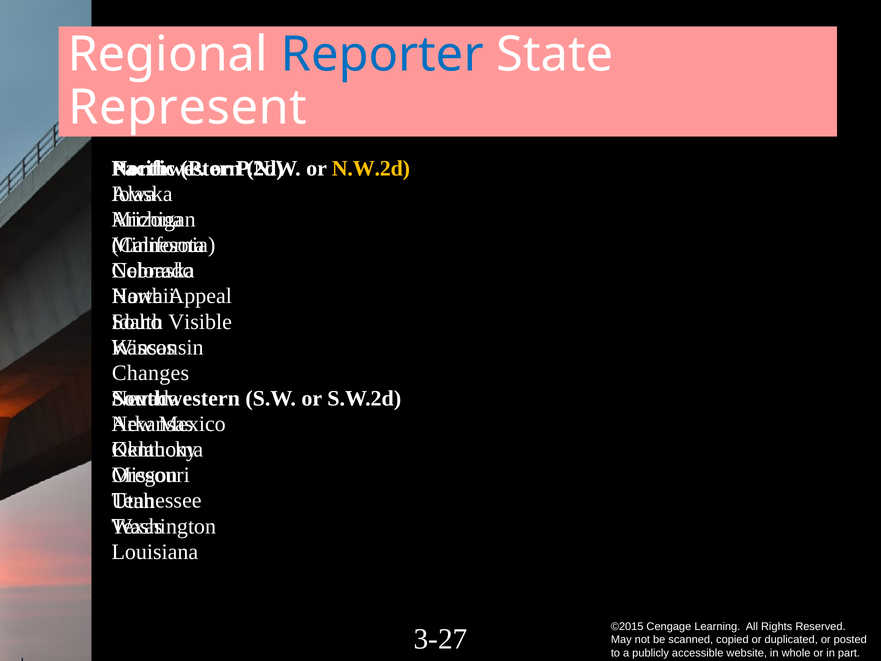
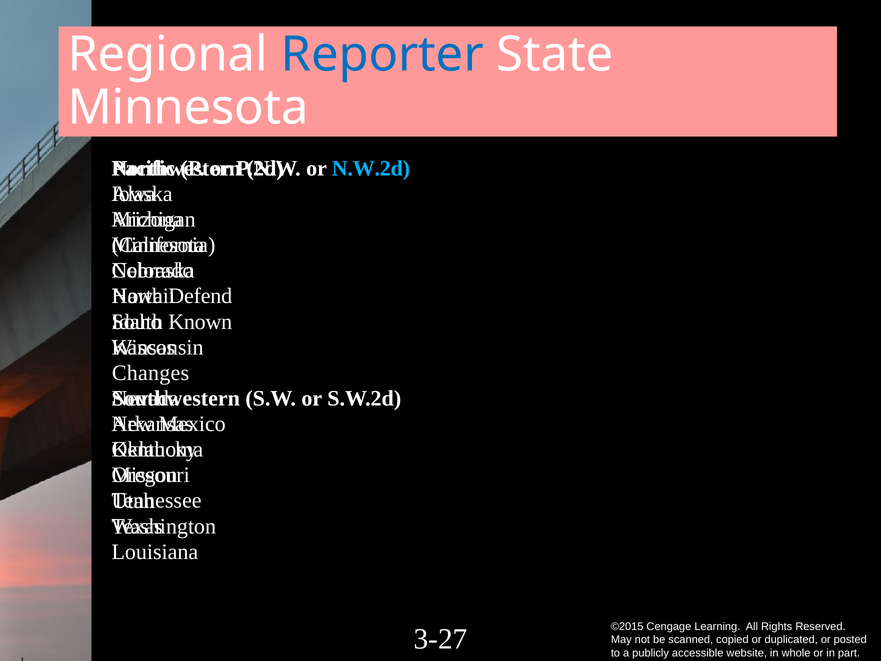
Represent at (188, 108): Represent -> Minnesota
N.W.2d colour: yellow -> light blue
Appeal: Appeal -> Defend
Visible: Visible -> Known
